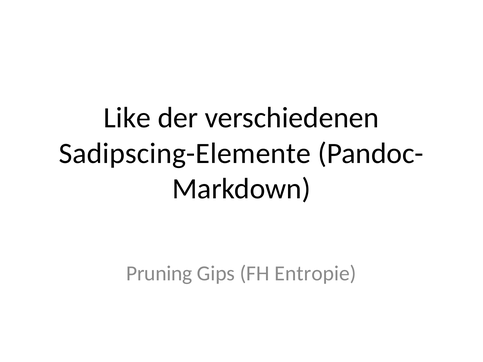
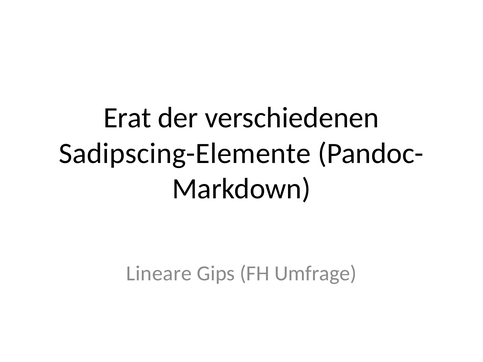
Like: Like -> Erat
Pruning: Pruning -> Lineare
Entropie: Entropie -> Umfrage
